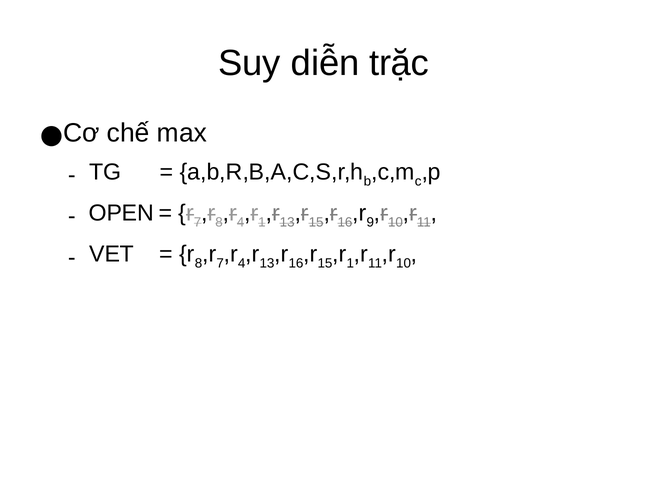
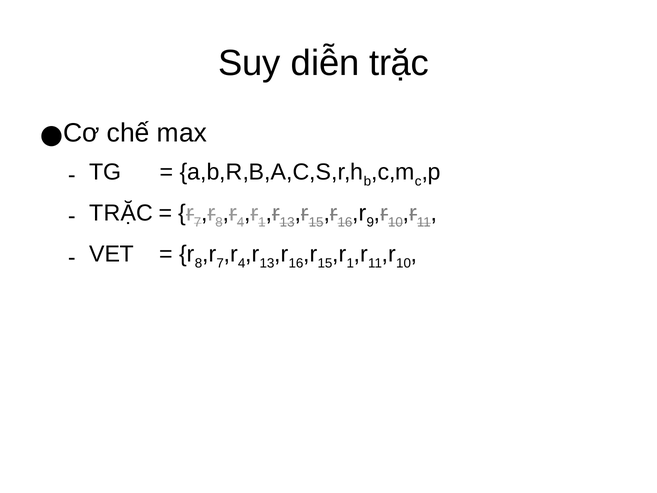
OPEN at (121, 213): OPEN -> TRẶC
